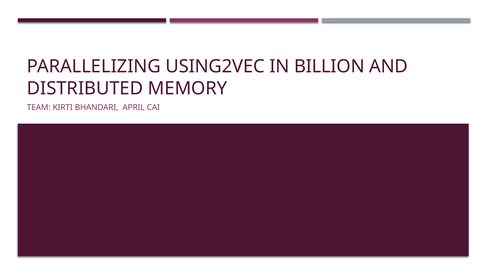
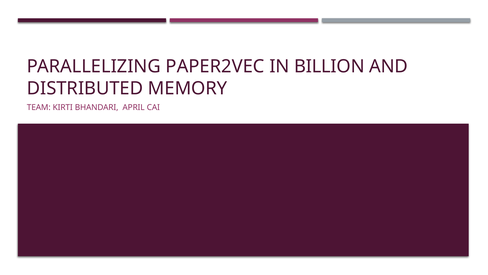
USING2VEC: USING2VEC -> PAPER2VEC
